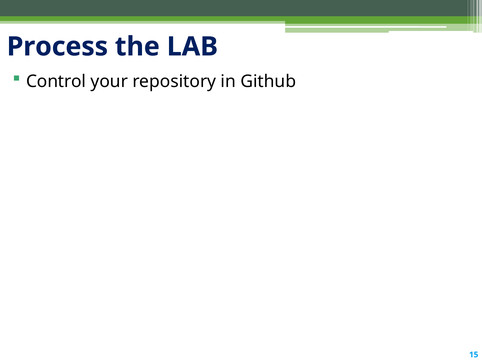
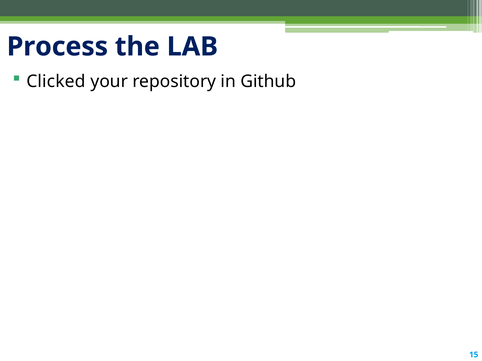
Control: Control -> Clicked
